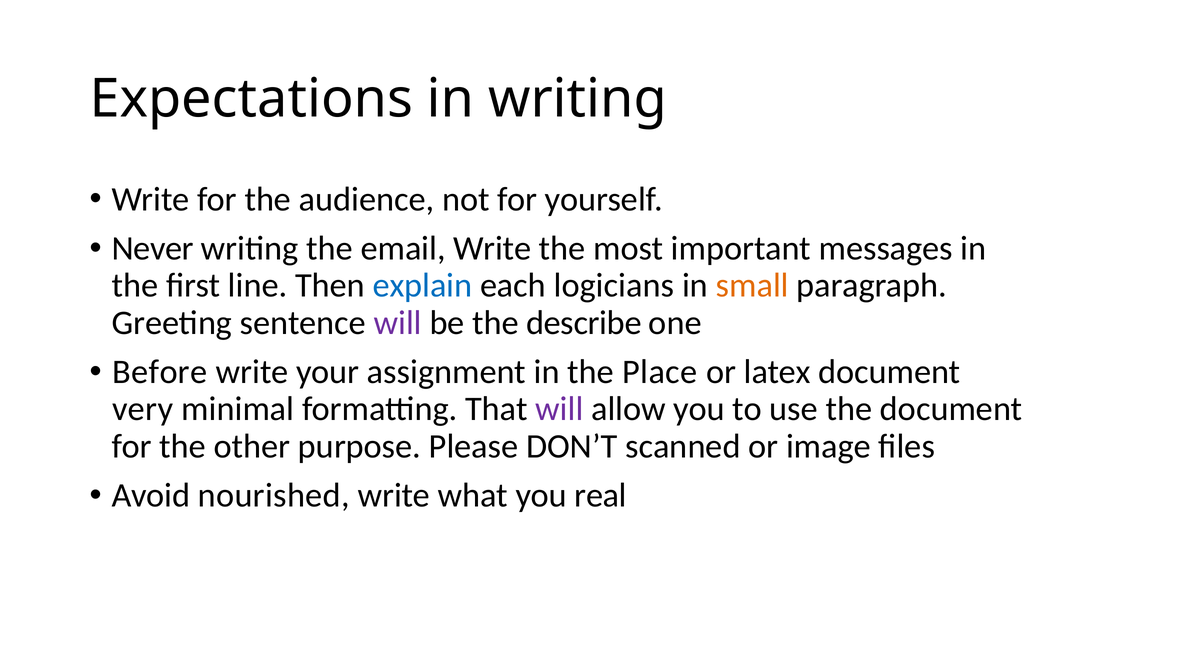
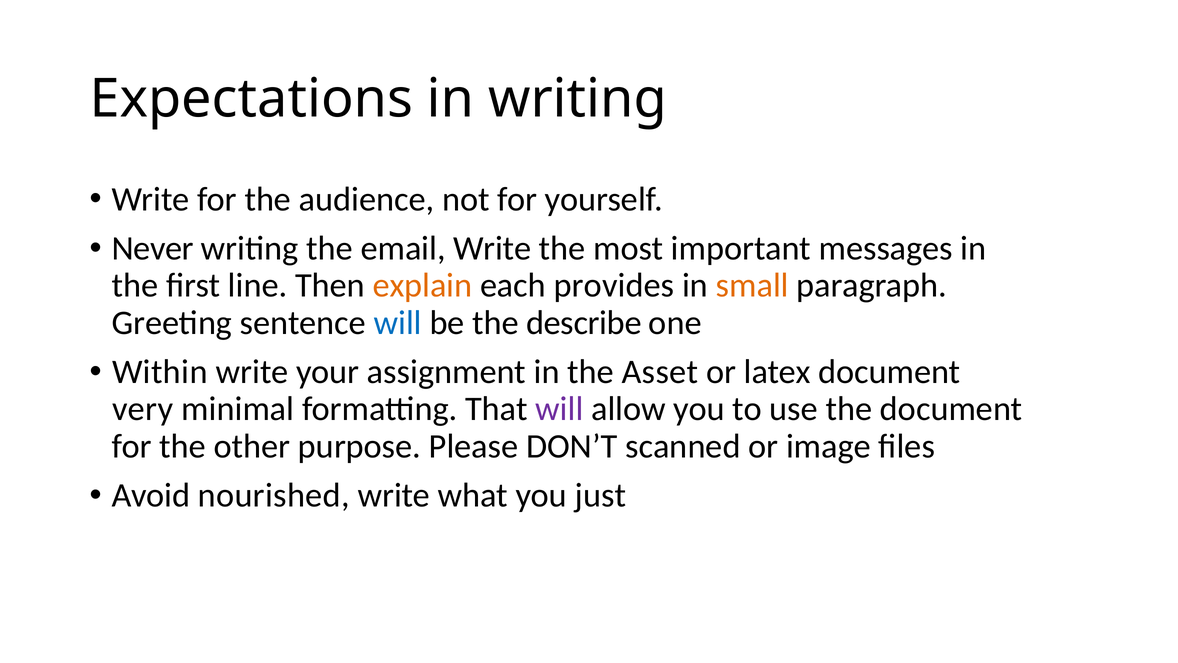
explain colour: blue -> orange
logicians: logicians -> provides
will at (398, 323) colour: purple -> blue
Before: Before -> Within
Place: Place -> Asset
real: real -> just
